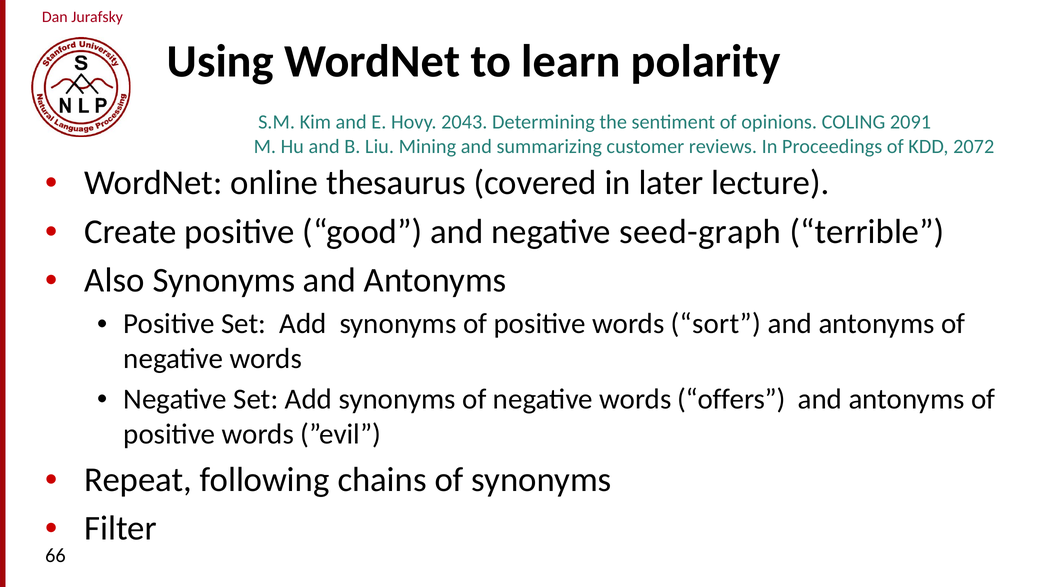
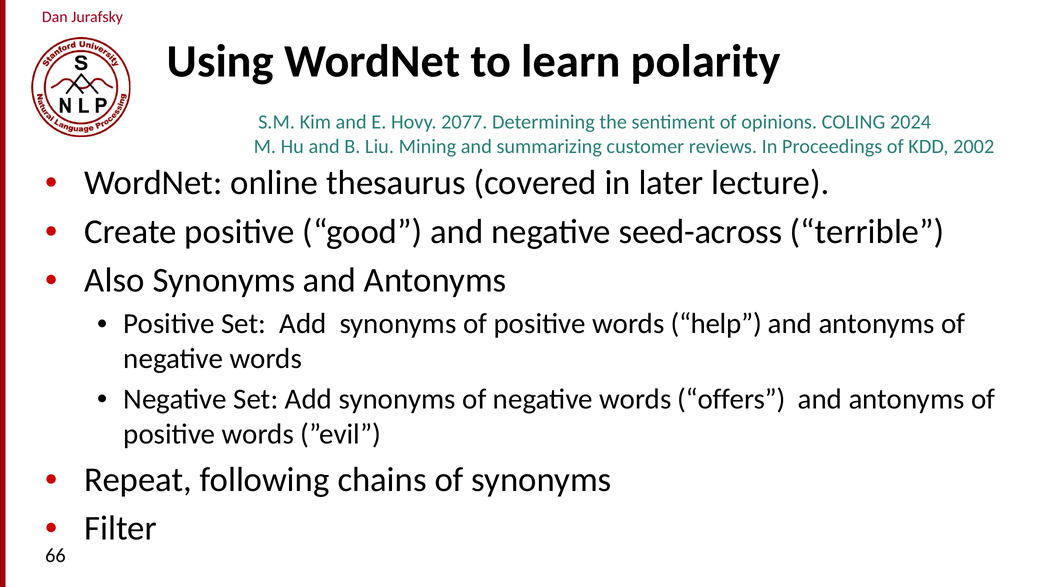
2043: 2043 -> 2077
2091: 2091 -> 2024
2072: 2072 -> 2002
seed-graph: seed-graph -> seed-across
sort: sort -> help
